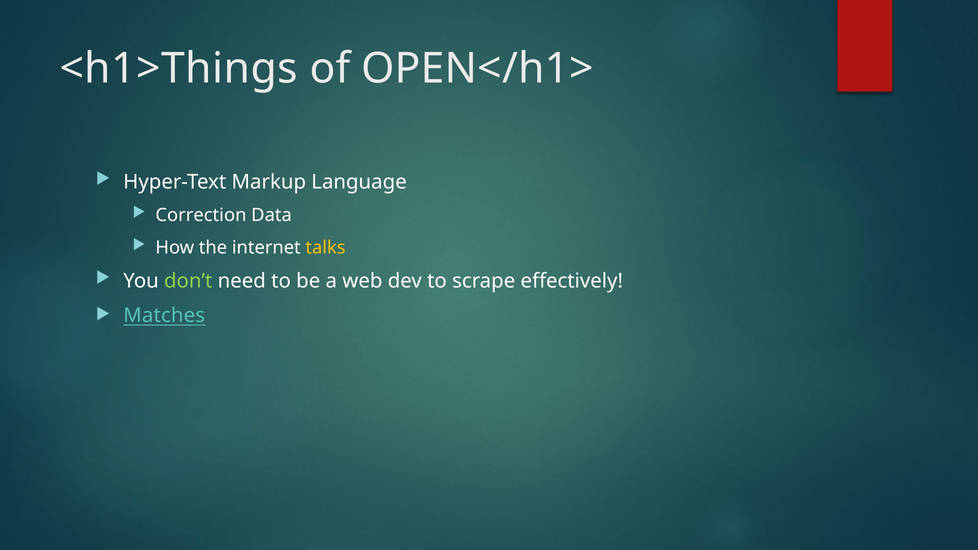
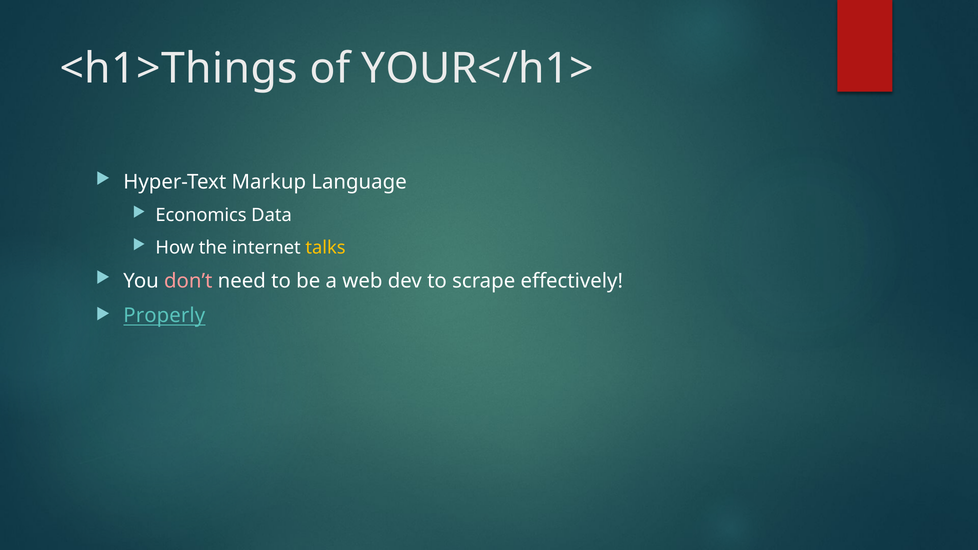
OPEN</h1>: OPEN</h1> -> YOUR</h1>
Correction: Correction -> Economics
don’t colour: light green -> pink
Matches: Matches -> Properly
